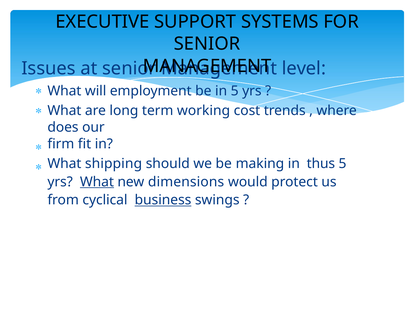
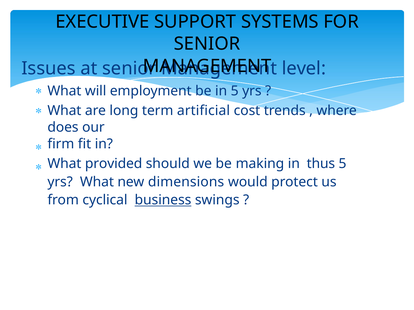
working: working -> artificial
shipping: shipping -> provided
What at (97, 182) underline: present -> none
